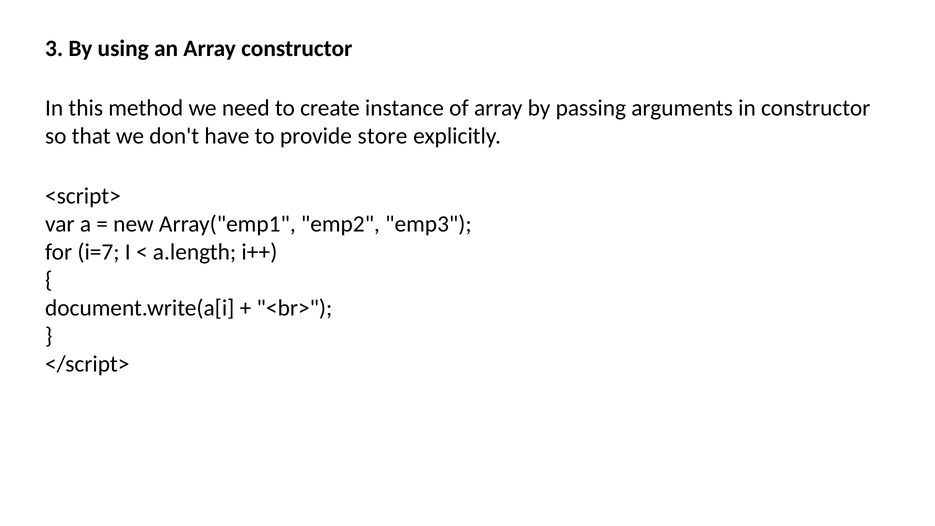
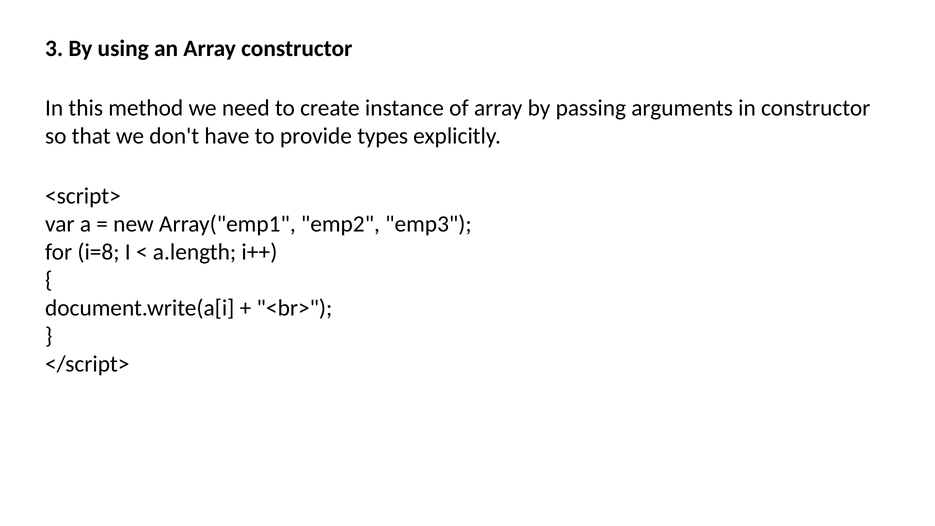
store: store -> types
i=7: i=7 -> i=8
